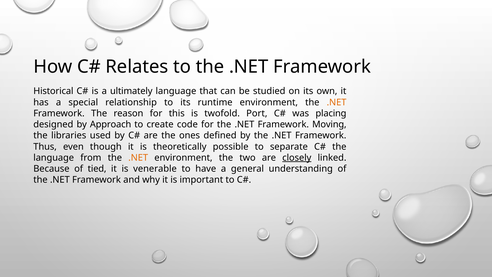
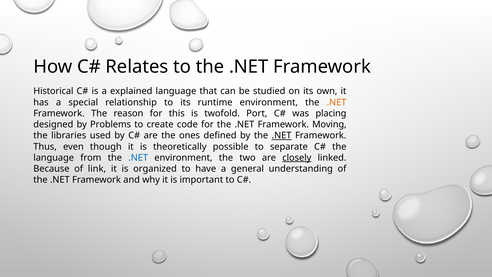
ultimately: ultimately -> explained
Approach: Approach -> Problems
.NET at (282, 135) underline: none -> present
.NET at (138, 158) colour: orange -> blue
tied: tied -> link
venerable: venerable -> organized
